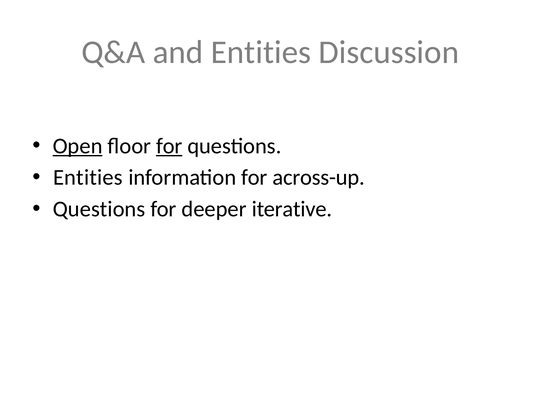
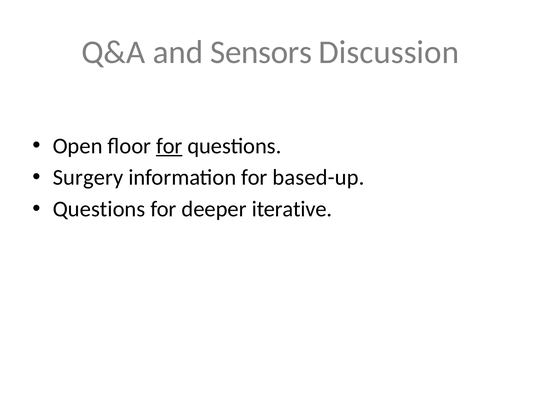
and Entities: Entities -> Sensors
Open underline: present -> none
Entities at (88, 177): Entities -> Surgery
across-up: across-up -> based-up
